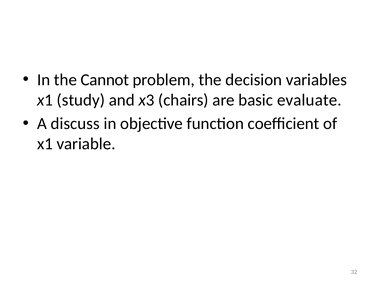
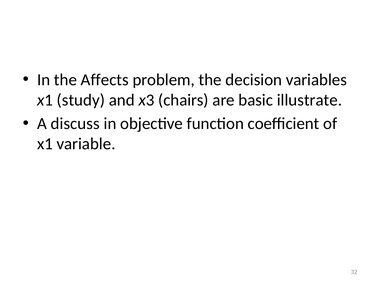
Cannot: Cannot -> Affects
evaluate: evaluate -> illustrate
